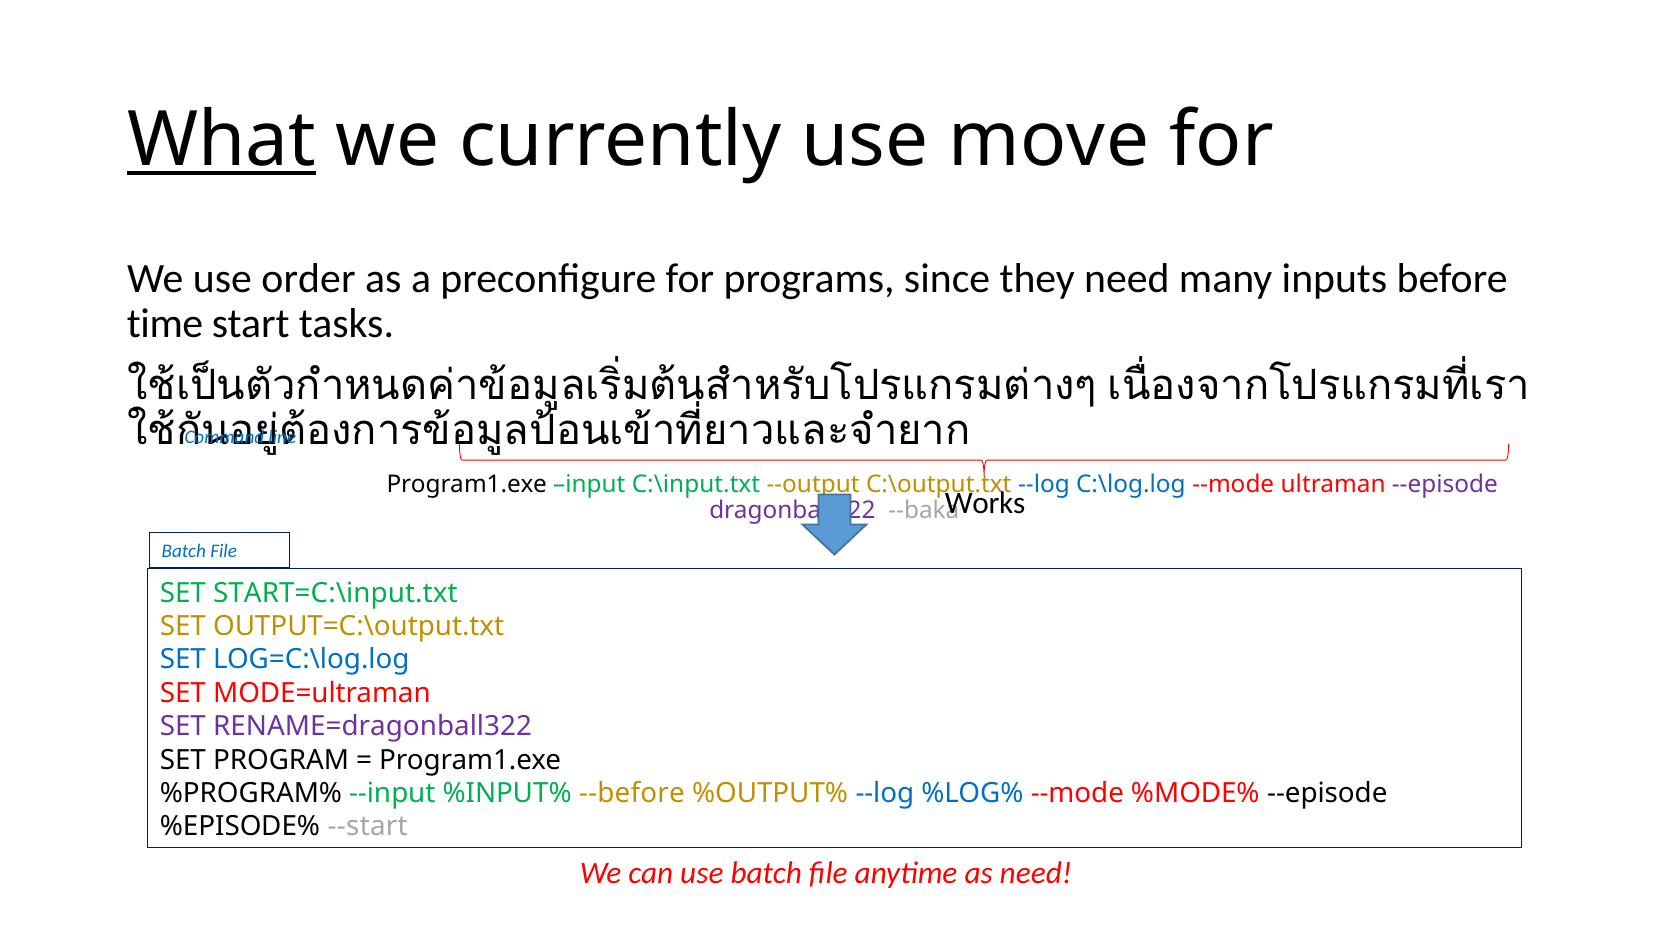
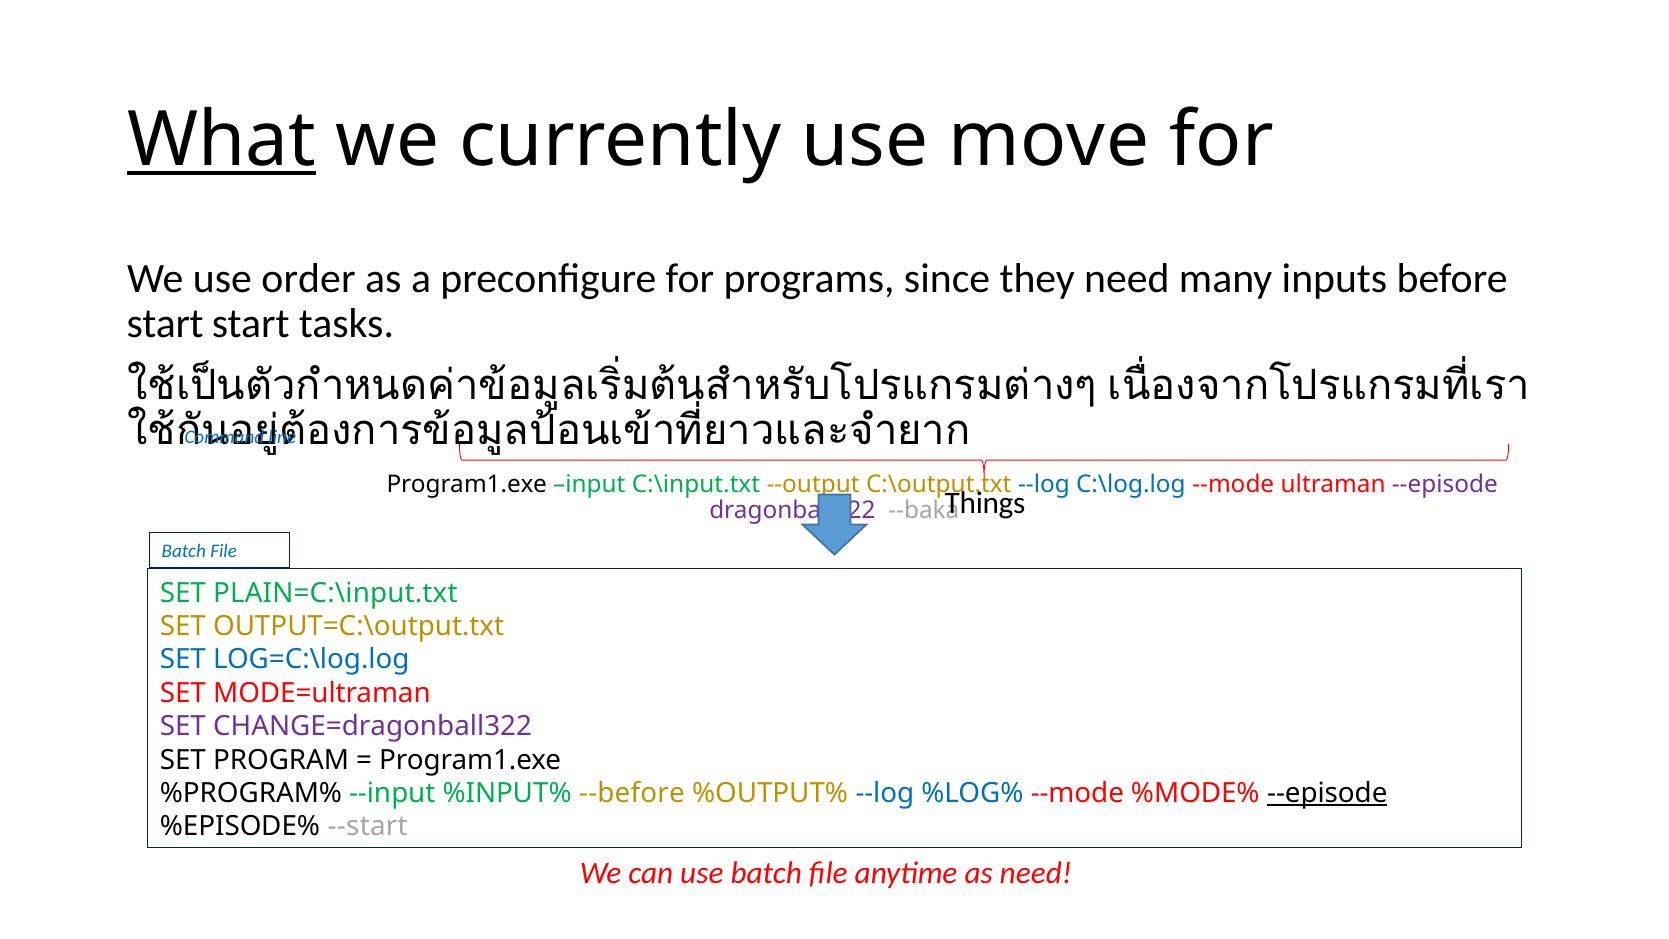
time at (165, 324): time -> start
Works: Works -> Things
START=C:\input.txt: START=C:\input.txt -> PLAIN=C:\input.txt
RENAME=dragonball322: RENAME=dragonball322 -> CHANGE=dragonball322
--episode at (1327, 793) underline: none -> present
